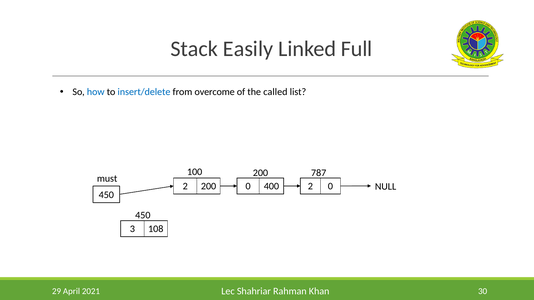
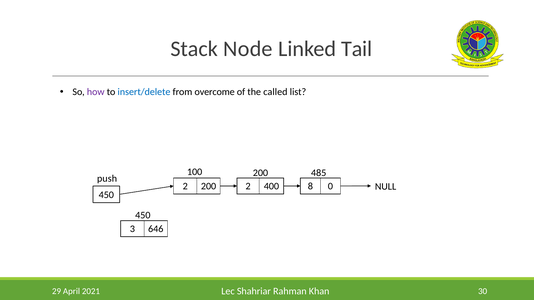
Easily: Easily -> Node
Full: Full -> Tail
how colour: blue -> purple
787: 787 -> 485
must: must -> push
200 0: 0 -> 2
400 2: 2 -> 8
108: 108 -> 646
